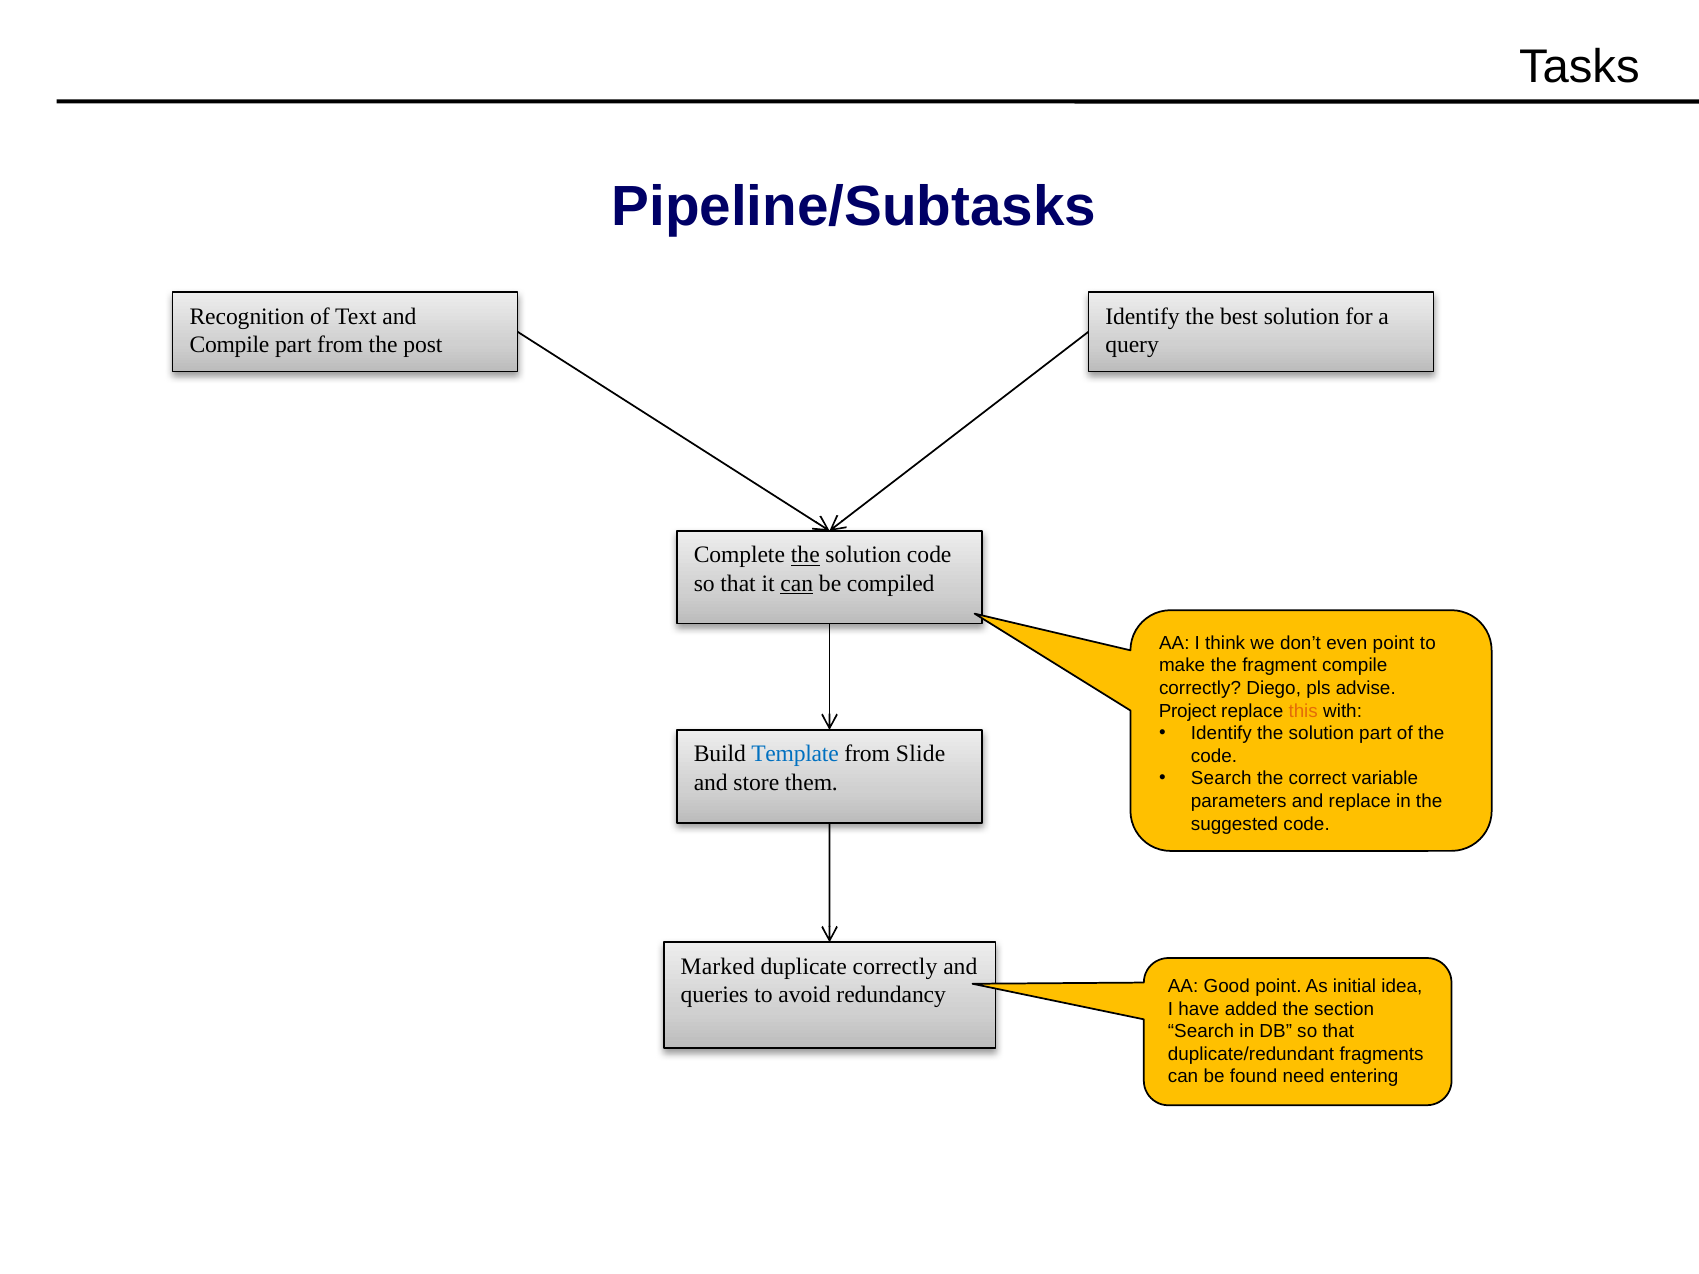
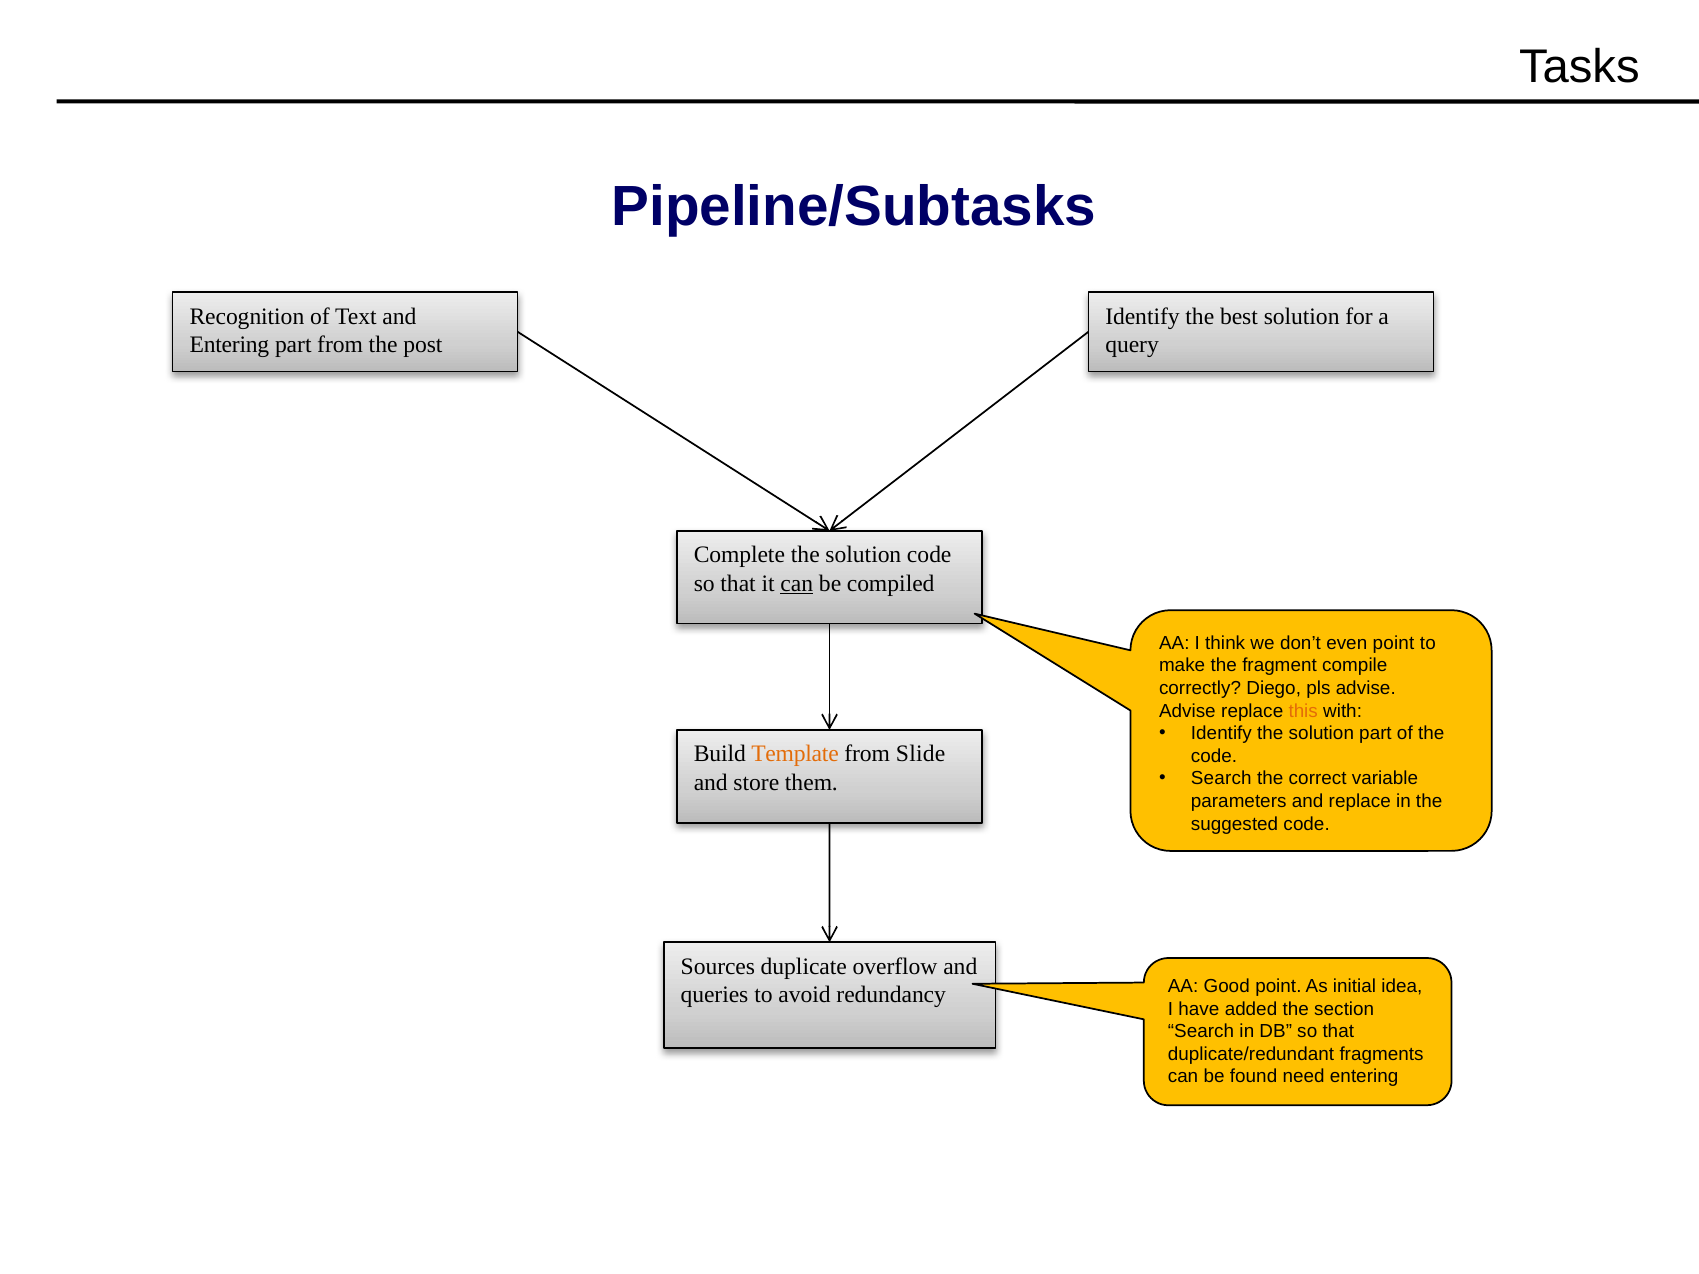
Compile at (229, 345): Compile -> Entering
the at (805, 555) underline: present -> none
Project at (1188, 711): Project -> Advise
Template colour: blue -> orange
Marked: Marked -> Sources
duplicate correctly: correctly -> overflow
